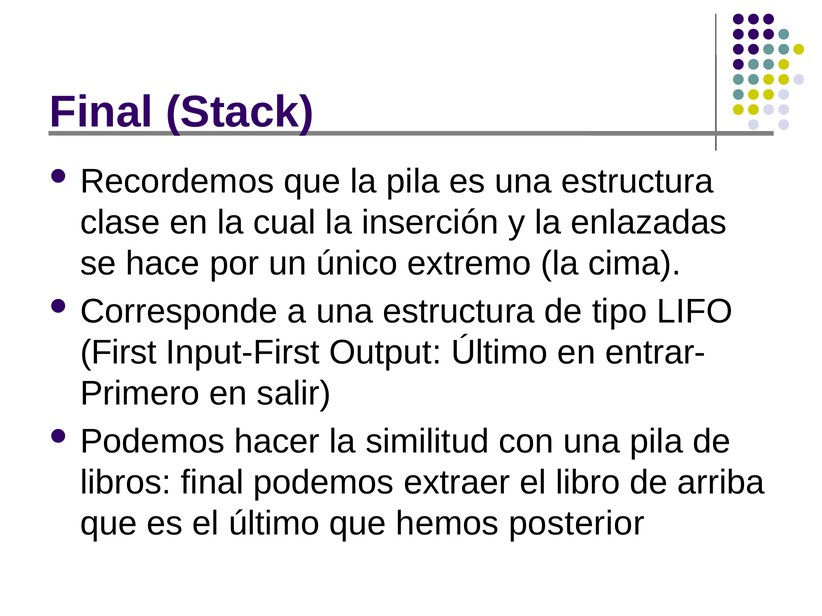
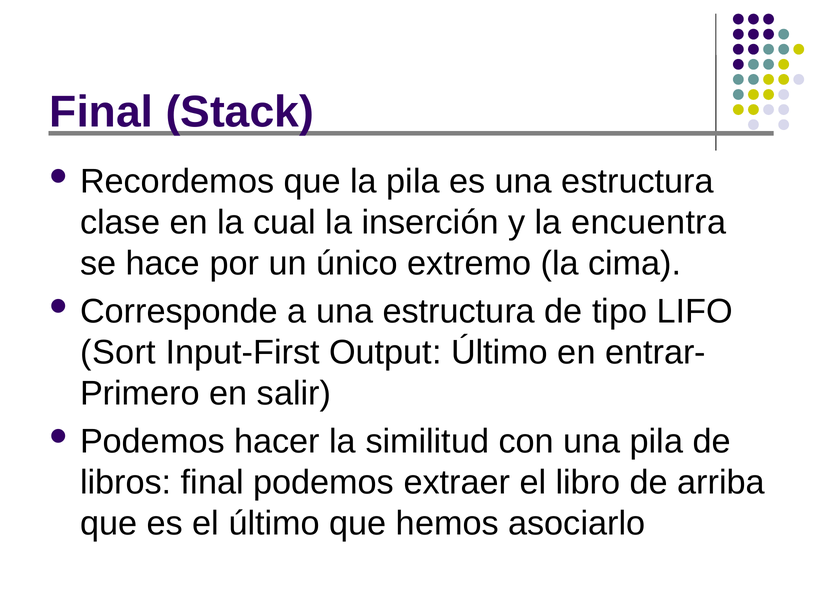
enlazadas: enlazadas -> encuentra
First: First -> Sort
posterior: posterior -> asociarlo
